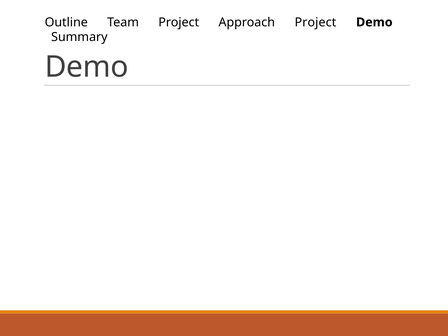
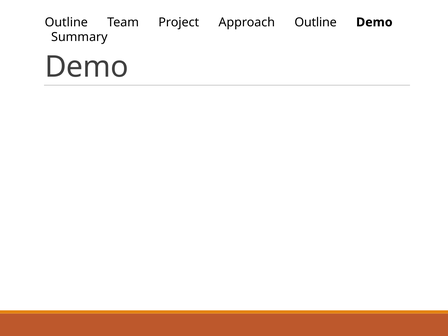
Approach Project: Project -> Outline
